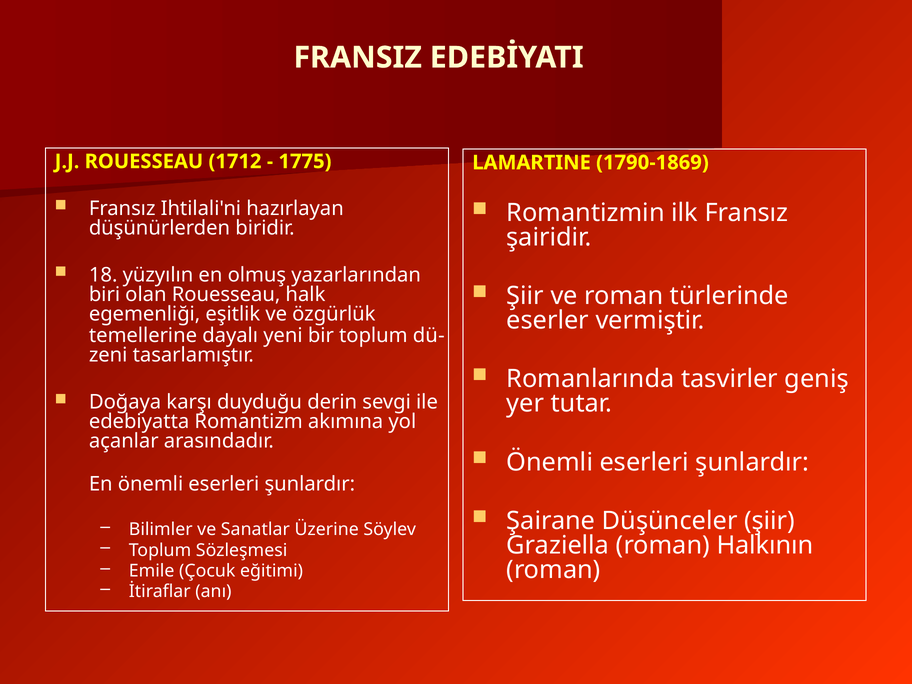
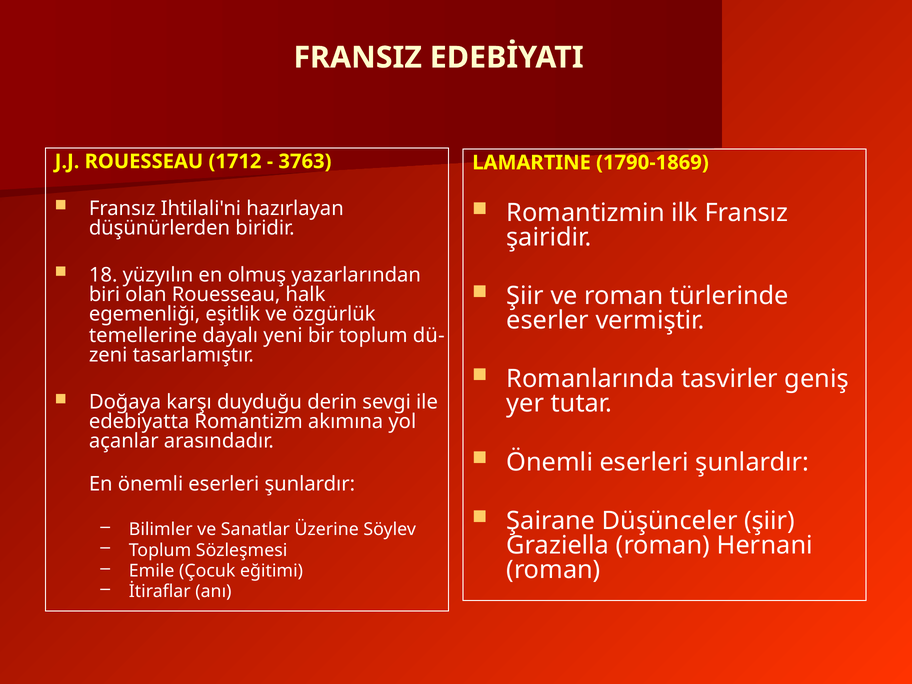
1775: 1775 -> 3763
Halkının: Halkının -> Hernani
